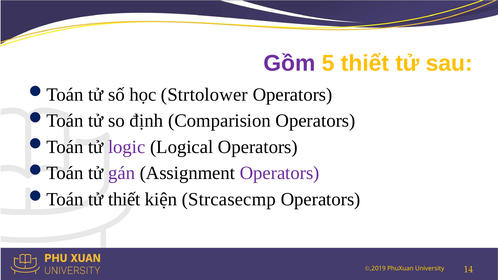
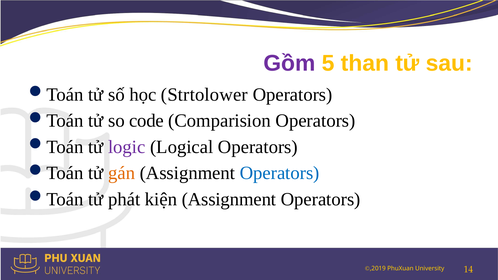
5 thiết: thiết -> than
định: định -> code
gán colour: purple -> orange
Operators at (280, 173) colour: purple -> blue
tử thiết: thiết -> phát
kiện Strcasecmp: Strcasecmp -> Assignment
